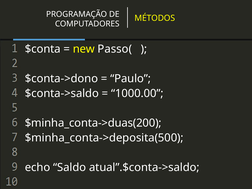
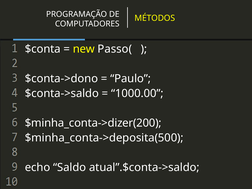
$minha_conta->duas(200: $minha_conta->duas(200 -> $minha_conta->dizer(200
